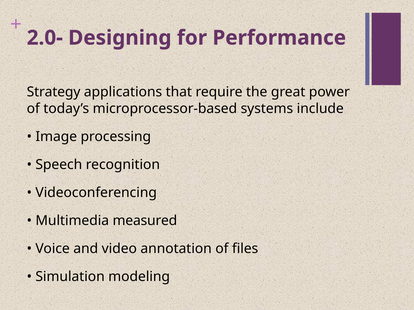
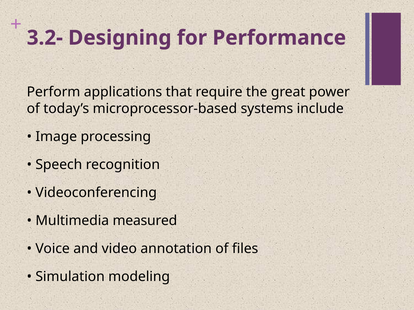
2.0-: 2.0- -> 3.2-
Strategy: Strategy -> Perform
